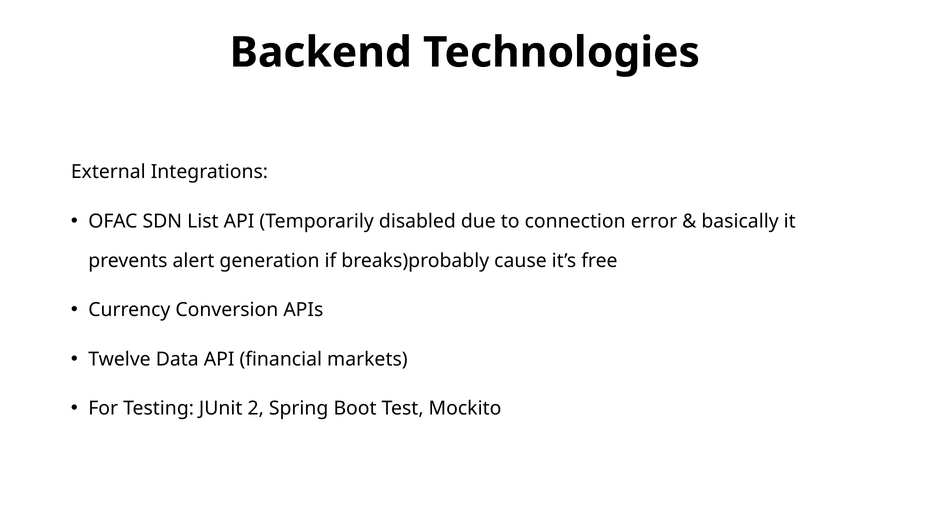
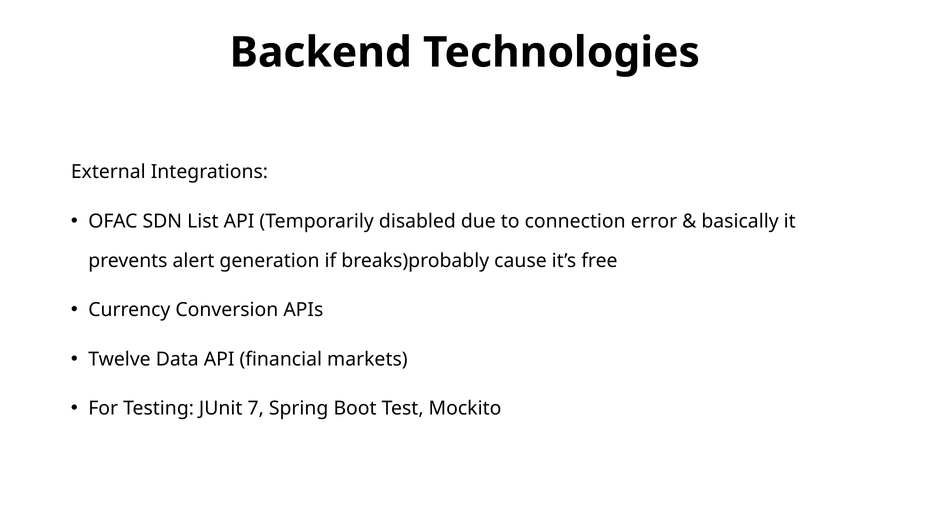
2: 2 -> 7
